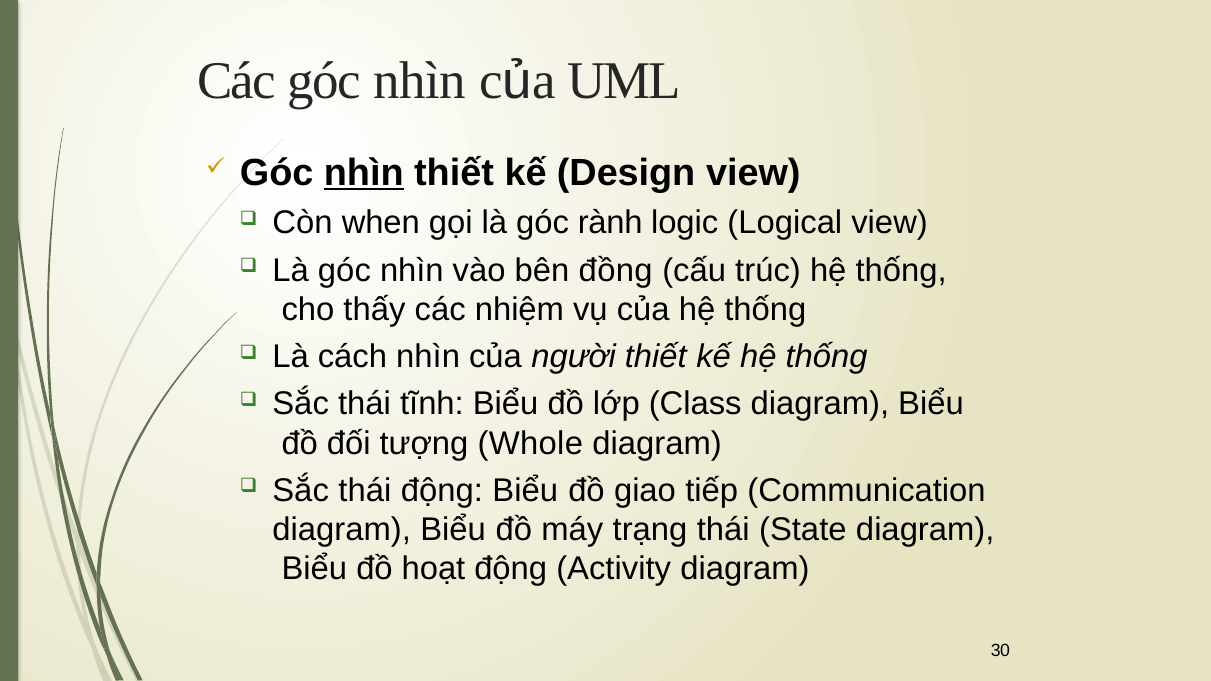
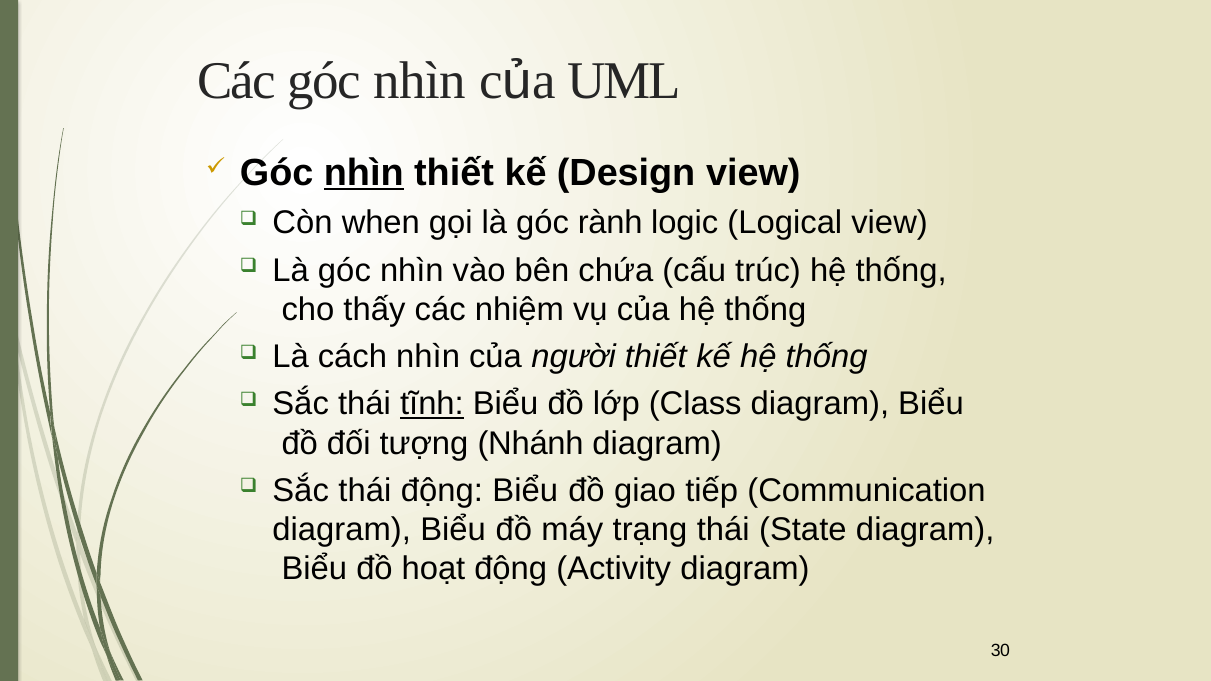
đồng: đồng -> chứa
tĩnh underline: none -> present
Whole: Whole -> Nhánh
